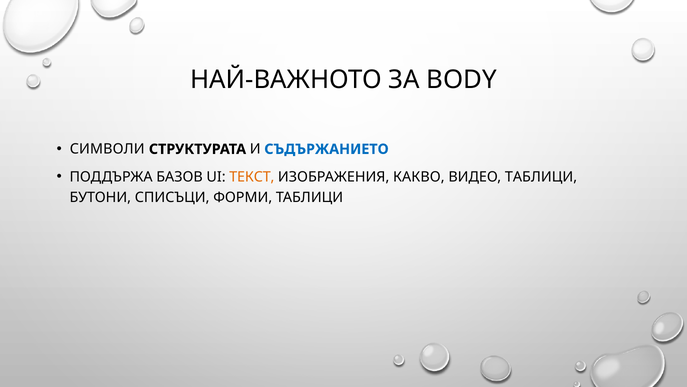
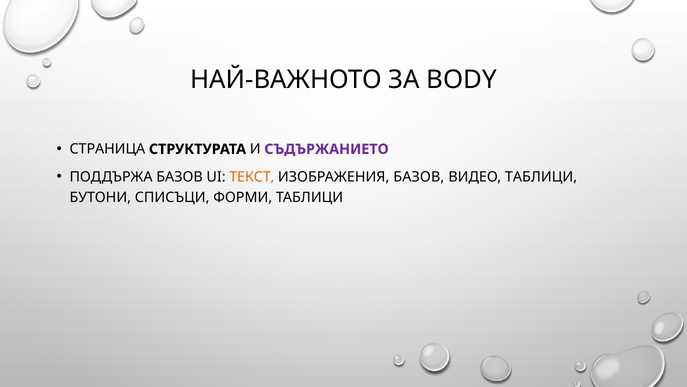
СИМВОЛИ: СИМВОЛИ -> СТРАНИЦА
СЪДЪРЖАНИЕТО colour: blue -> purple
ИЗОБРАЖЕНИЯ КАКВО: КАКВО -> БАЗОВ
